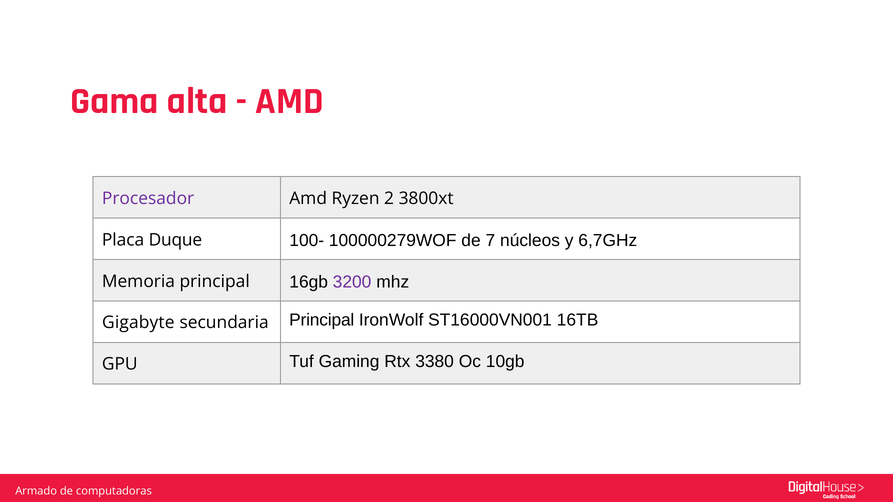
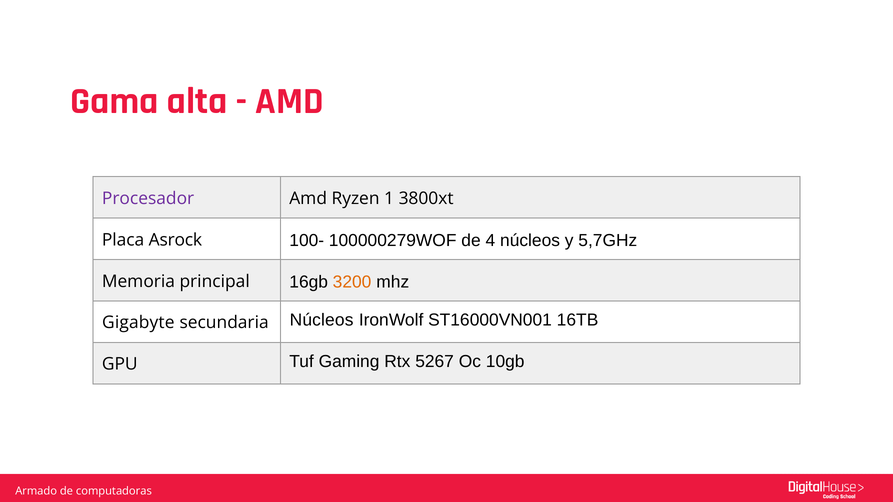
2: 2 -> 1
Duque: Duque -> Asrock
7: 7 -> 4
6,7GHz: 6,7GHz -> 5,7GHz
3200 colour: purple -> orange
secundaria Principal: Principal -> Núcleos
3380: 3380 -> 5267
